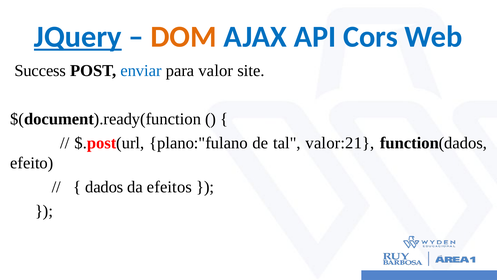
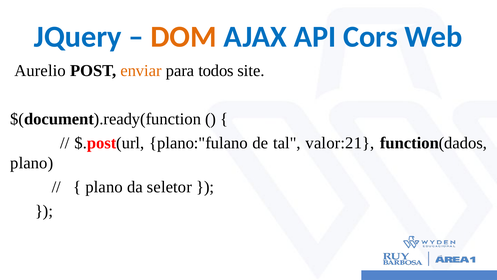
JQuery underline: present -> none
Success: Success -> Aurelio
enviar colour: blue -> orange
valor: valor -> todos
efeito at (32, 163): efeito -> plano
dados at (104, 187): dados -> plano
efeitos: efeitos -> seletor
